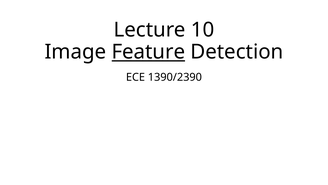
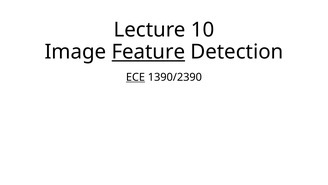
ECE underline: none -> present
